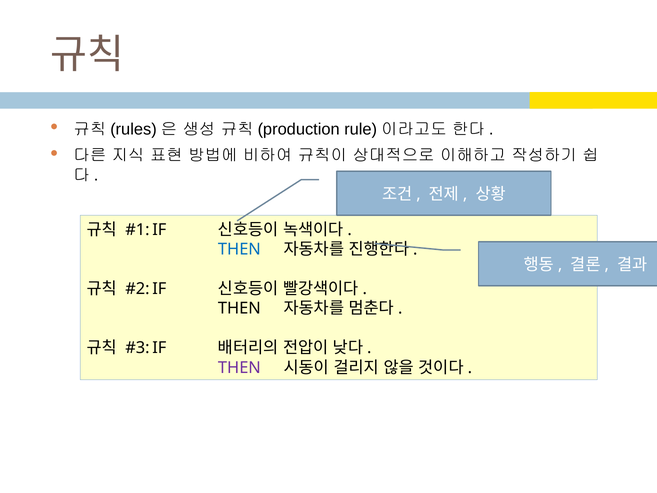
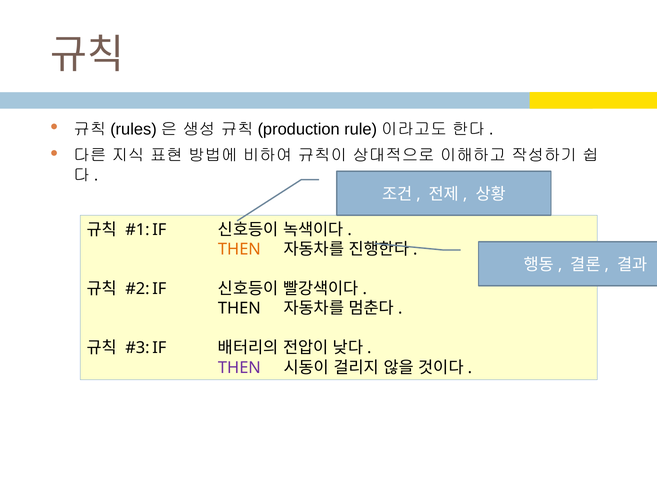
THEN at (239, 249) colour: blue -> orange
